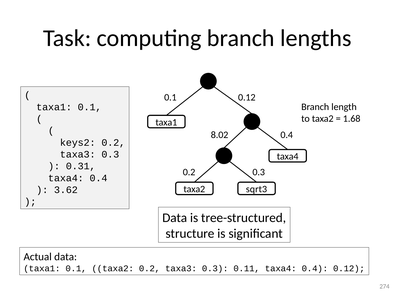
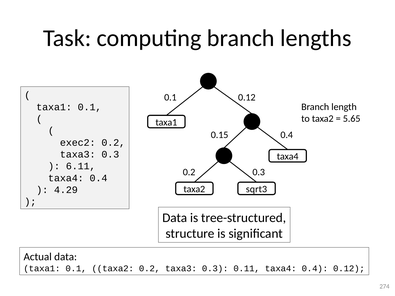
1.68: 1.68 -> 5.65
8.02: 8.02 -> 0.15
keys2: keys2 -> exec2
0.31: 0.31 -> 6.11
3.62: 3.62 -> 4.29
